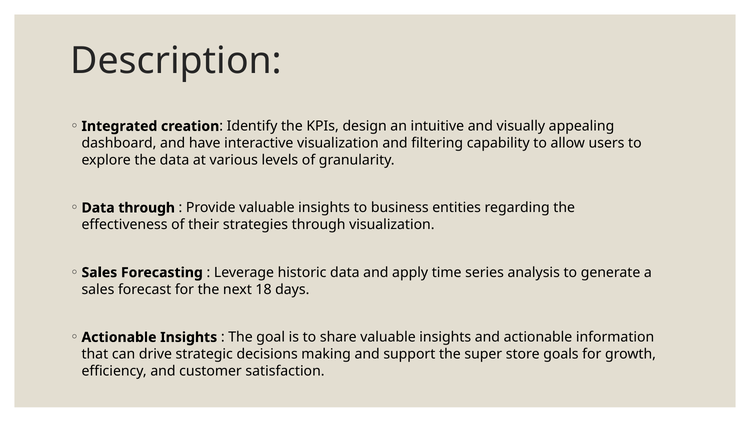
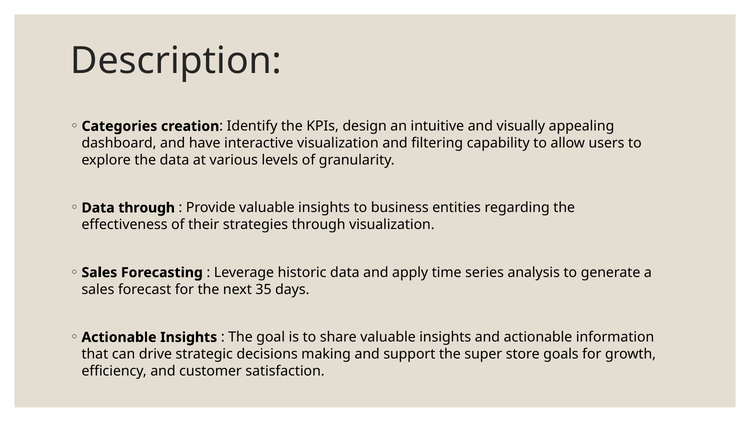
Integrated: Integrated -> Categories
18: 18 -> 35
